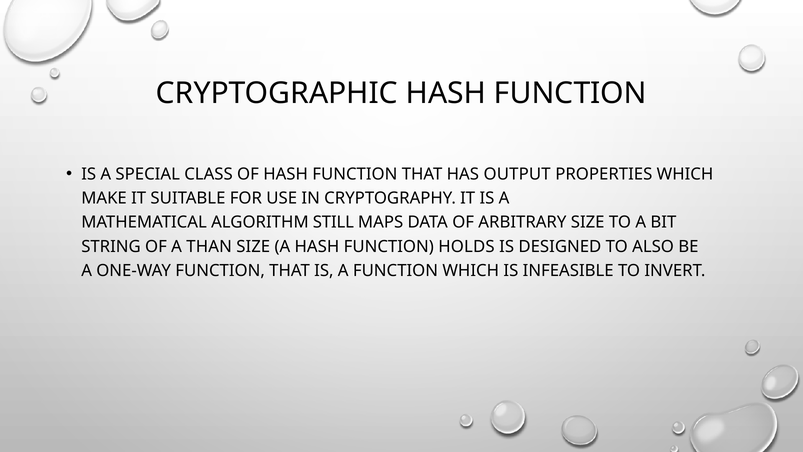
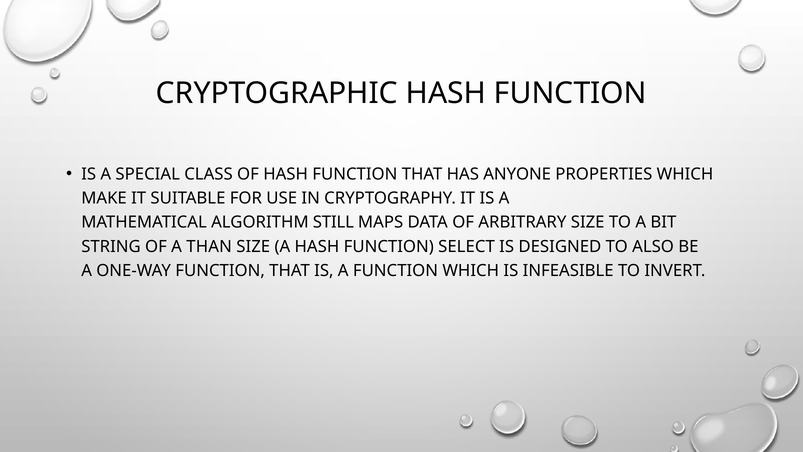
OUTPUT: OUTPUT -> ANYONE
HOLDS: HOLDS -> SELECT
